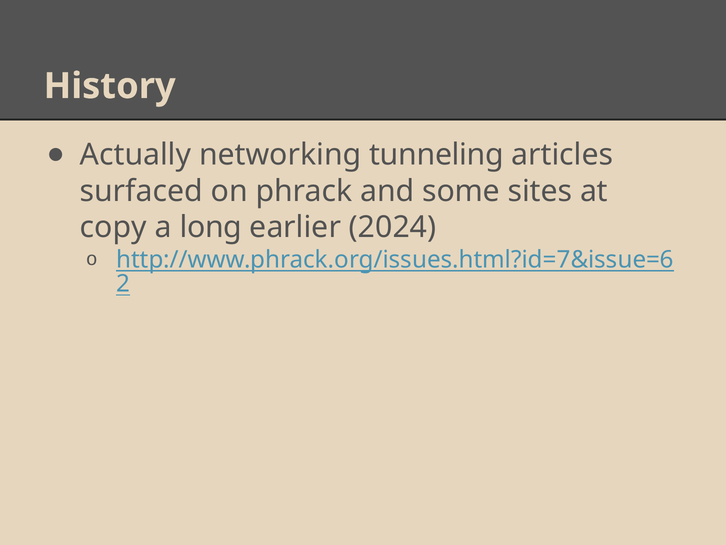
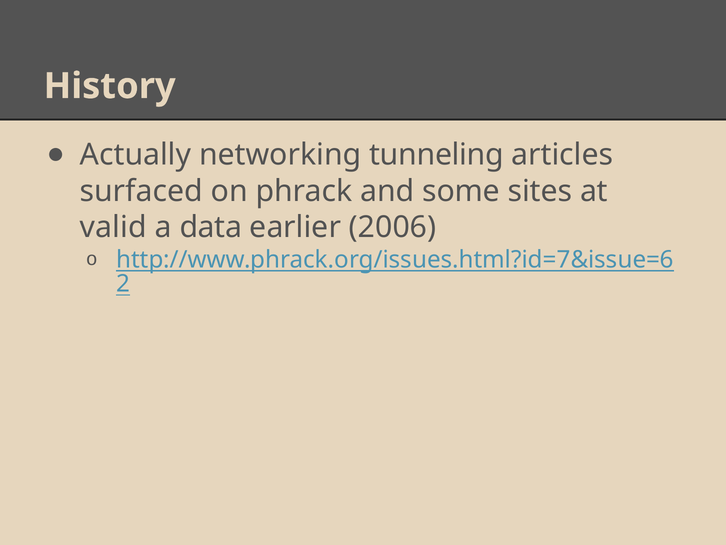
copy: copy -> valid
long: long -> data
2024: 2024 -> 2006
